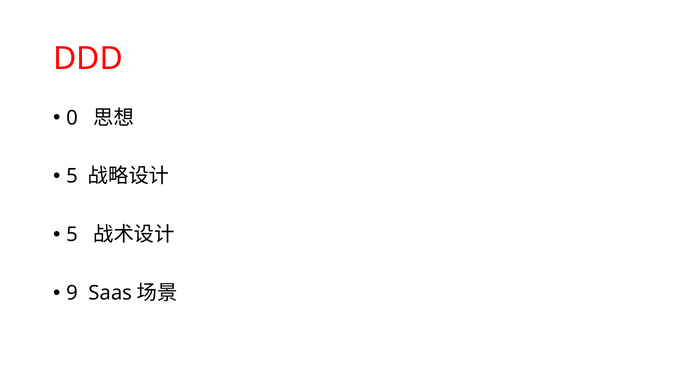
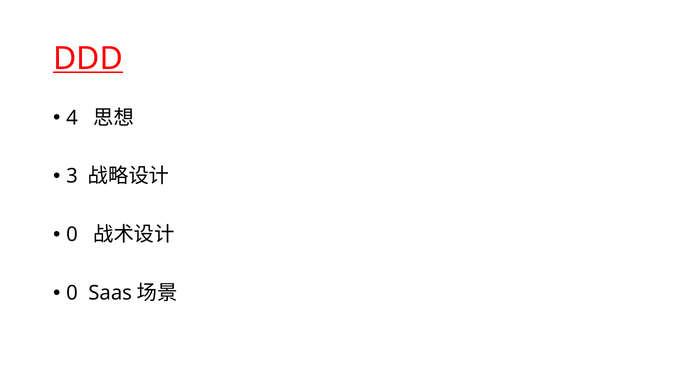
DDD underline: none -> present
0: 0 -> 4
5 at (72, 176): 5 -> 3
5 at (72, 235): 5 -> 0
9 at (72, 293): 9 -> 0
